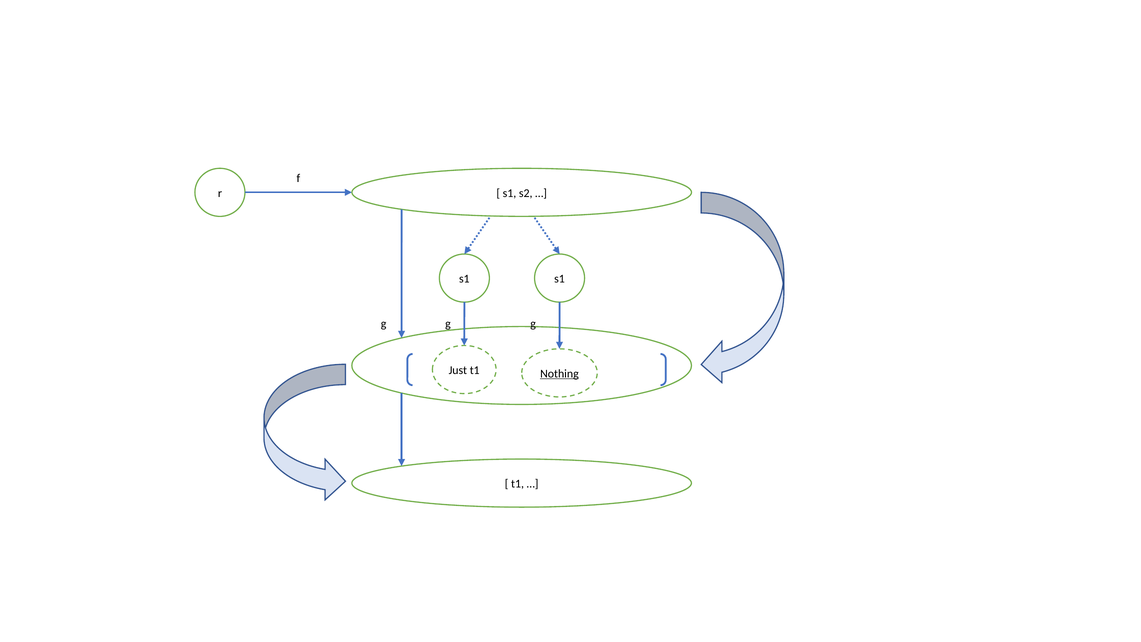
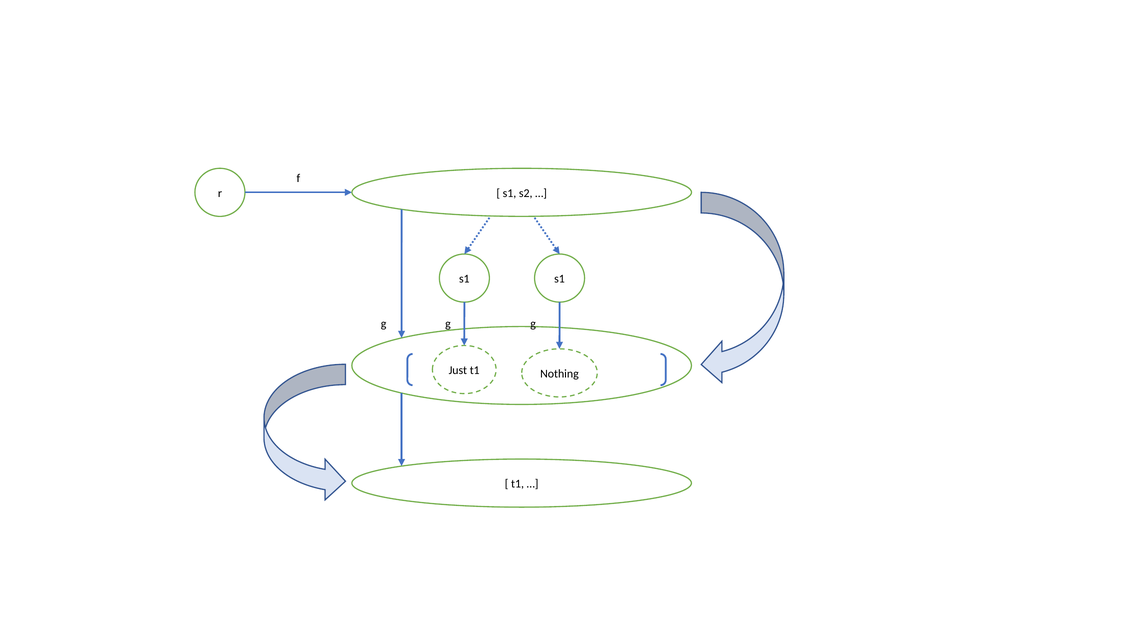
Nothing underline: present -> none
